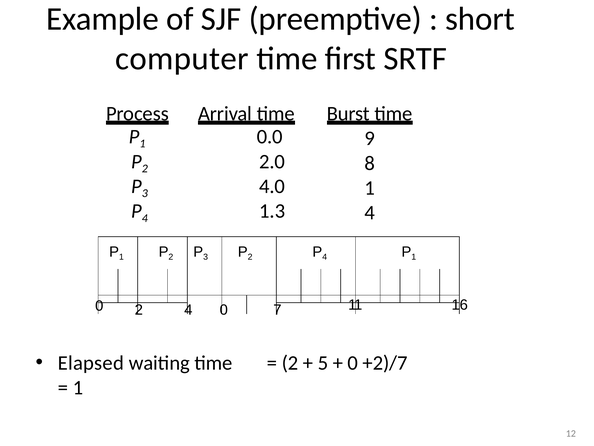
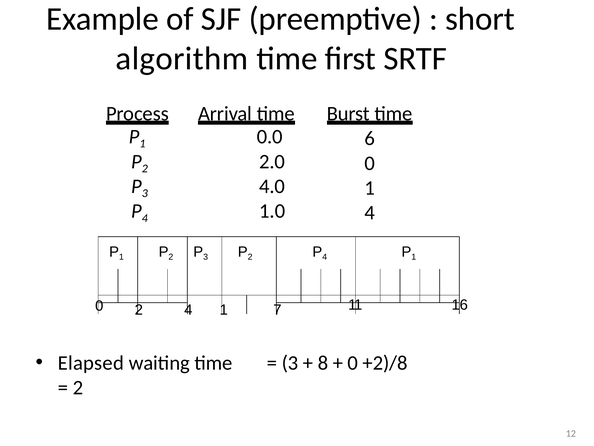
computer: computer -> algorithm
9: 9 -> 6
2.0 8: 8 -> 0
1.3: 1.3 -> 1.0
4 0: 0 -> 1
2 at (290, 363): 2 -> 3
5: 5 -> 8
+2)/7: +2)/7 -> +2)/8
1 at (78, 387): 1 -> 2
